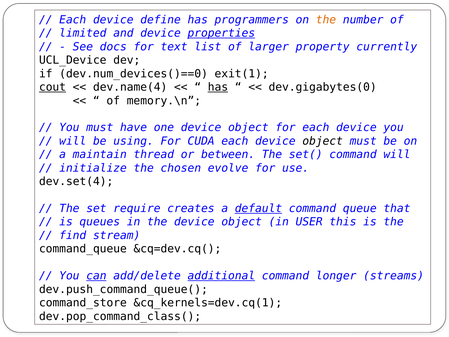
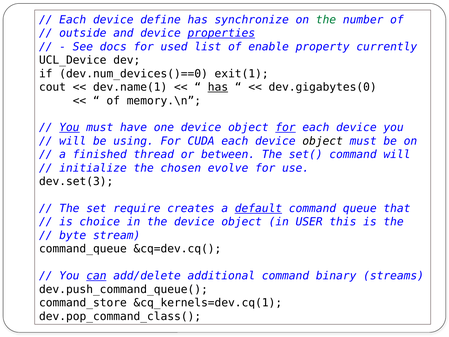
programmers: programmers -> synchronize
the at (326, 20) colour: orange -> green
limited: limited -> outside
text: text -> used
larger: larger -> enable
cout underline: present -> none
dev.name(4: dev.name(4 -> dev.name(1
You at (69, 127) underline: none -> present
for at (285, 127) underline: none -> present
maintain: maintain -> finished
dev.set(4: dev.set(4 -> dev.set(3
queues: queues -> choice
find: find -> byte
additional underline: present -> none
longer: longer -> binary
